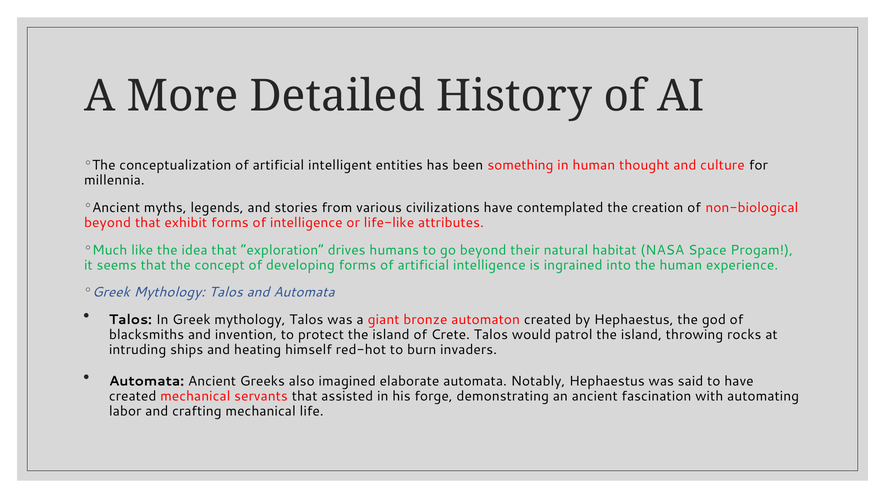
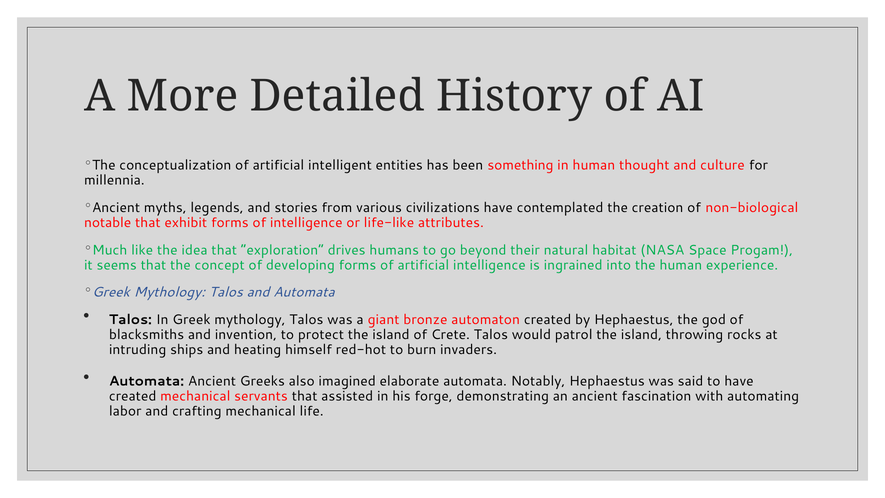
beyond at (108, 223): beyond -> notable
